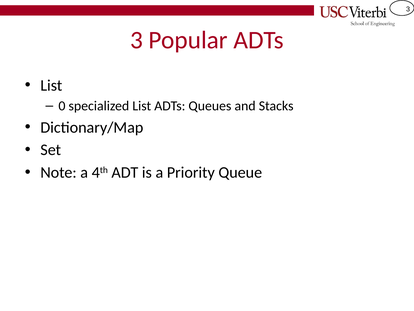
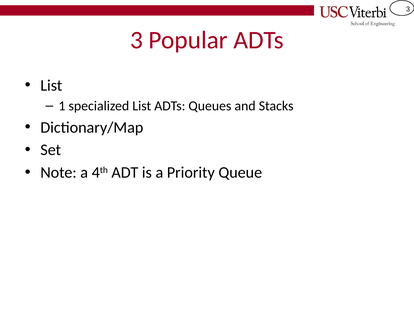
0: 0 -> 1
